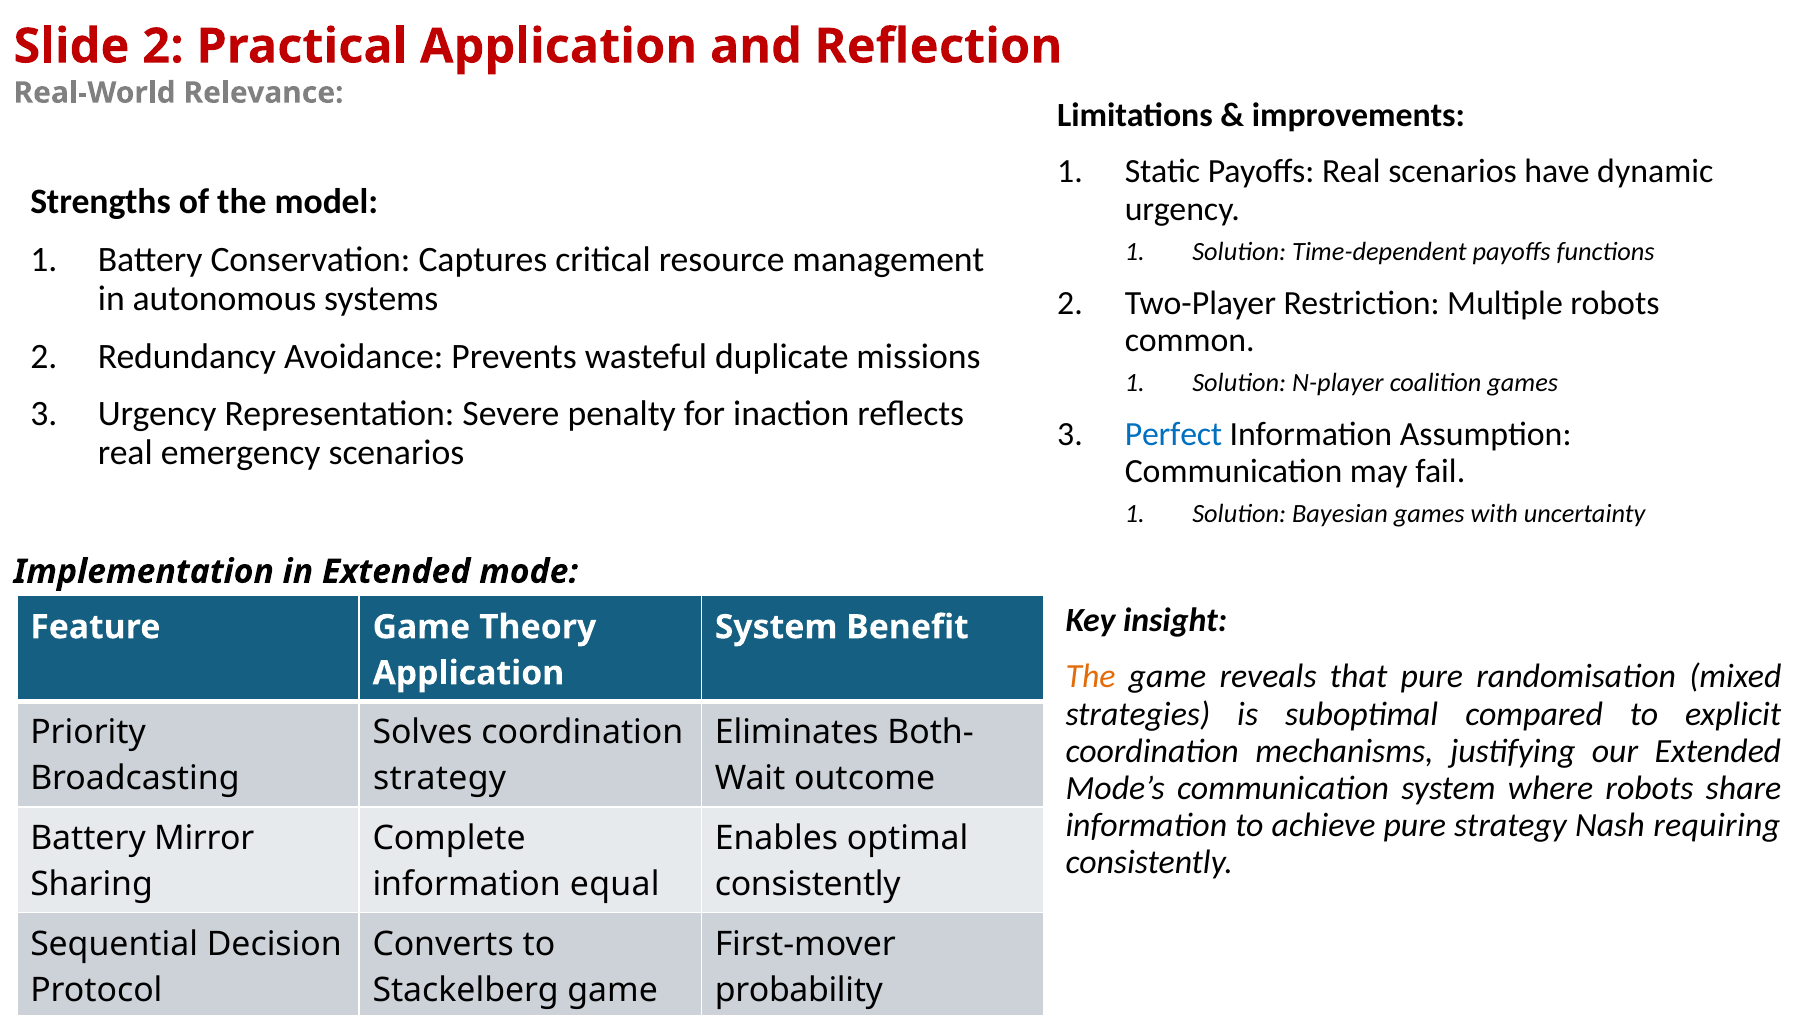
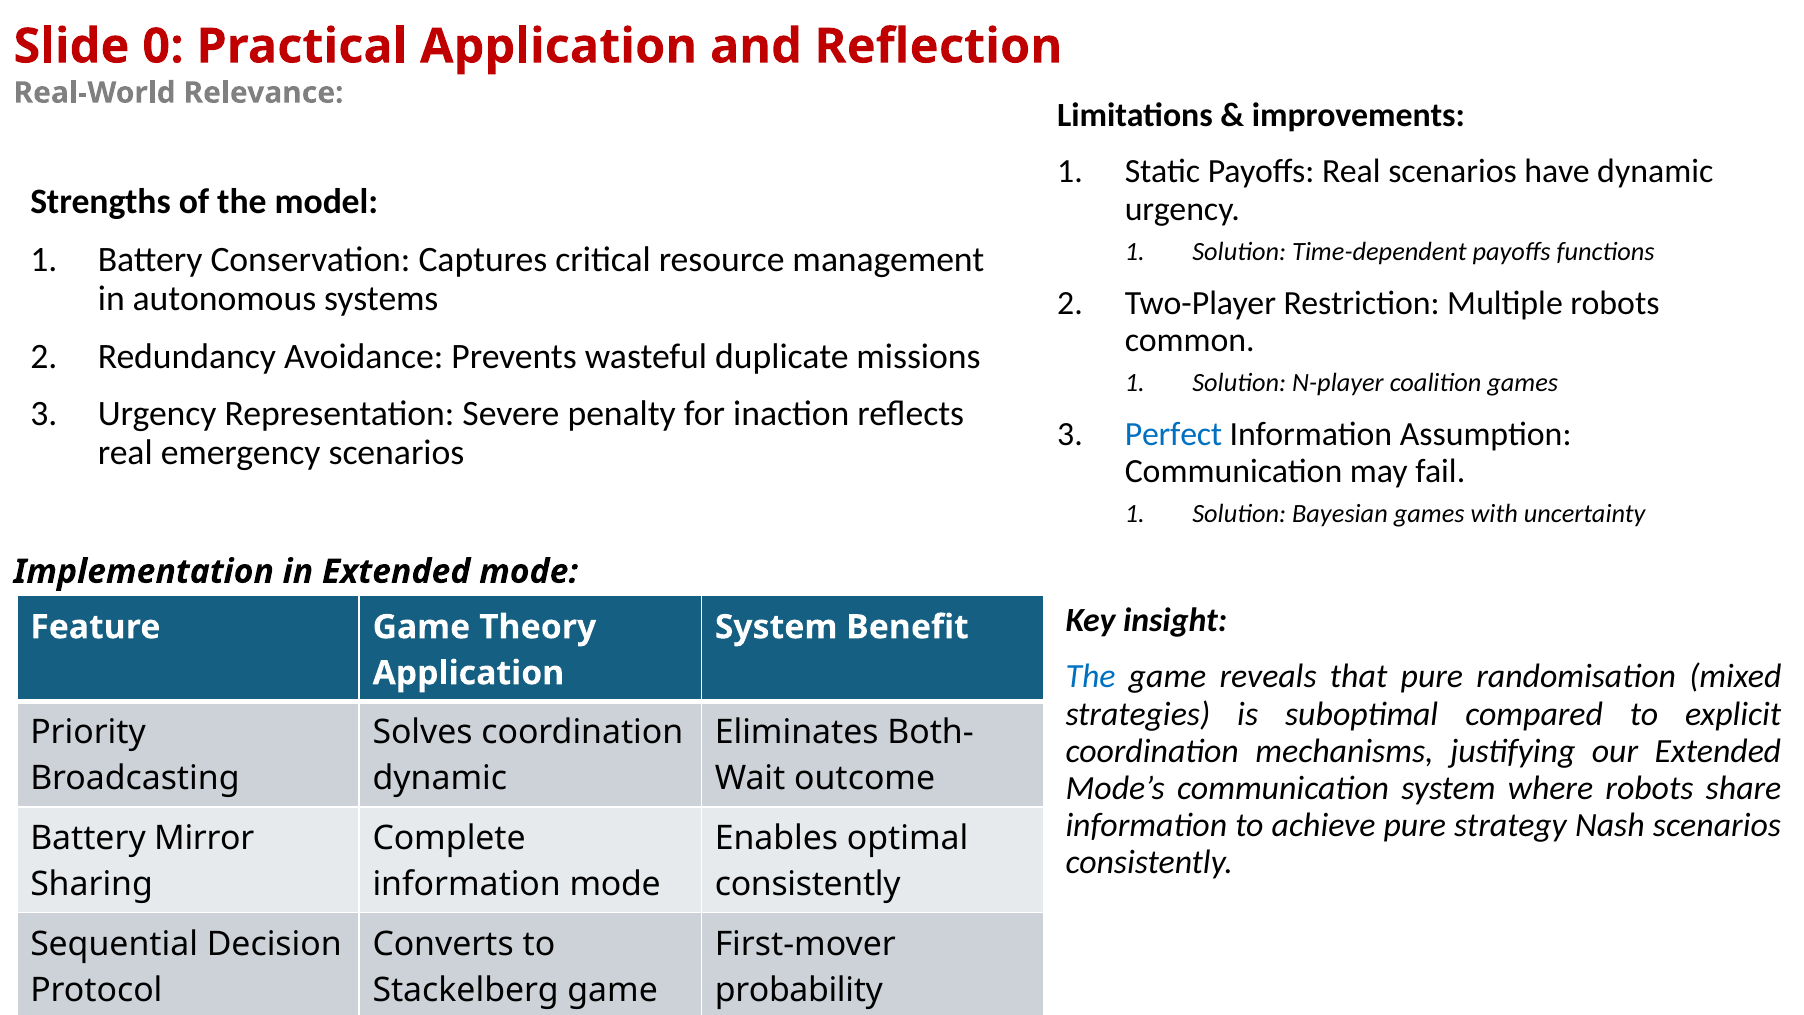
Slide 2: 2 -> 0
The at (1091, 677) colour: orange -> blue
strategy at (440, 779): strategy -> dynamic
Nash requiring: requiring -> scenarios
information equal: equal -> mode
